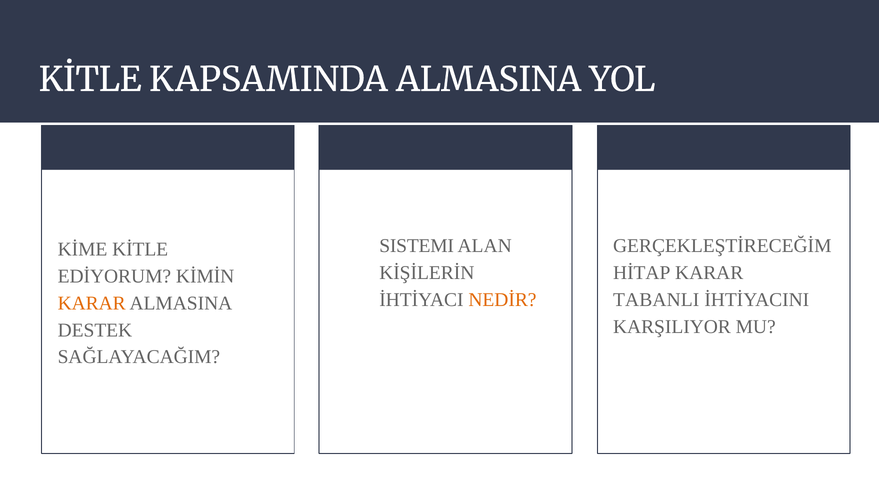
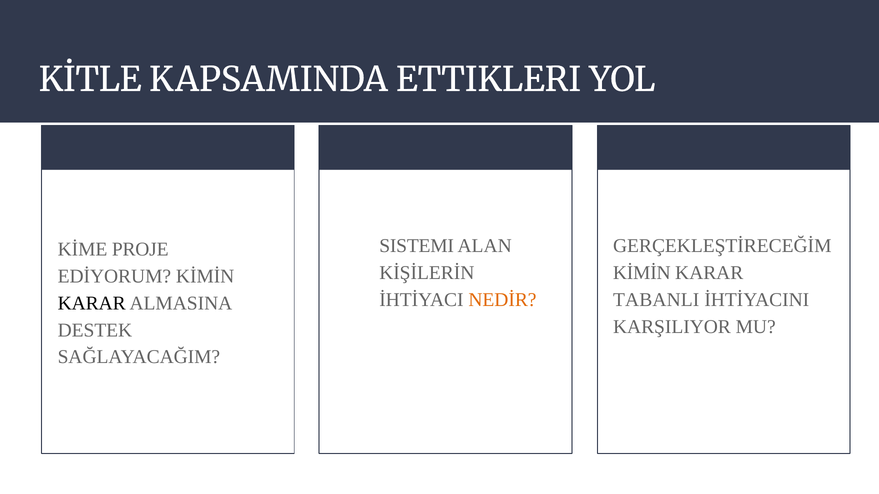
KAPSAMINDA ALMASINA: ALMASINA -> ETTIKLERI
KİME KİTLE: KİTLE -> PROJE
HİTAP at (642, 273): HİTAP -> KİMİN
KARAR at (92, 304) colour: orange -> black
